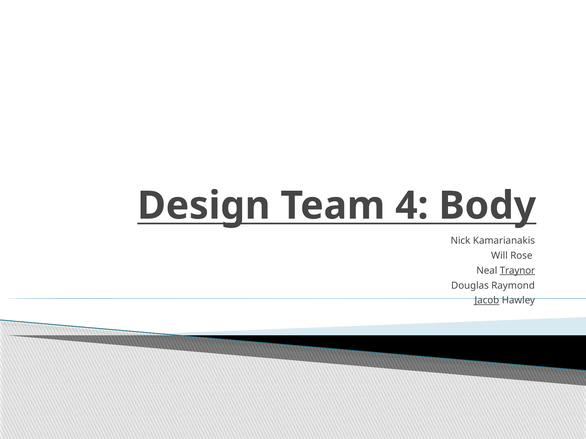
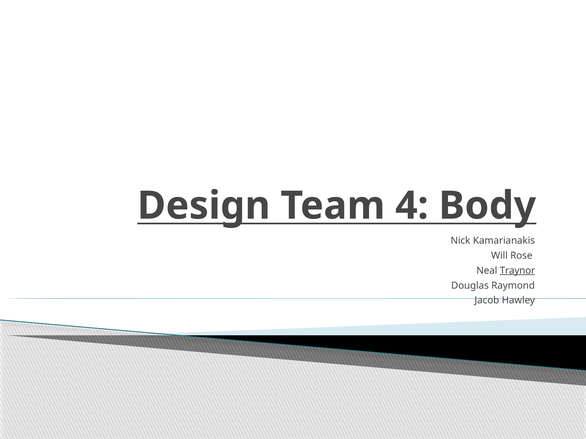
Jacob underline: present -> none
